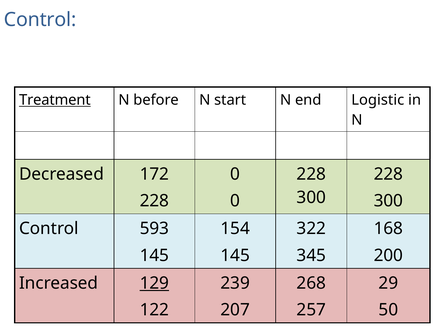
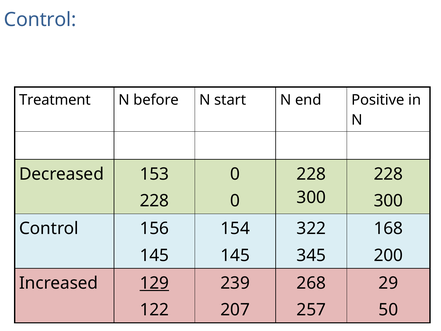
Treatment underline: present -> none
Logistic: Logistic -> Positive
172: 172 -> 153
593: 593 -> 156
